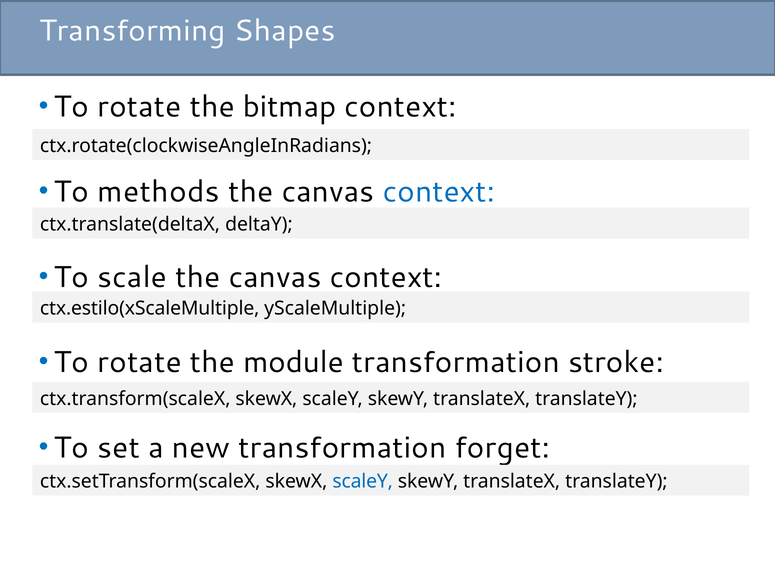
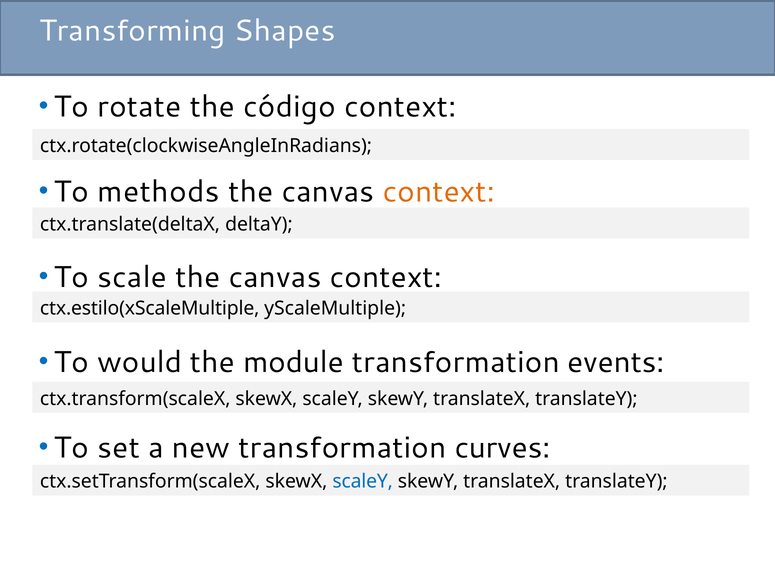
bitmap: bitmap -> código
context at (439, 192) colour: blue -> orange
rotate at (140, 363): rotate -> would
stroke: stroke -> events
forget: forget -> curves
